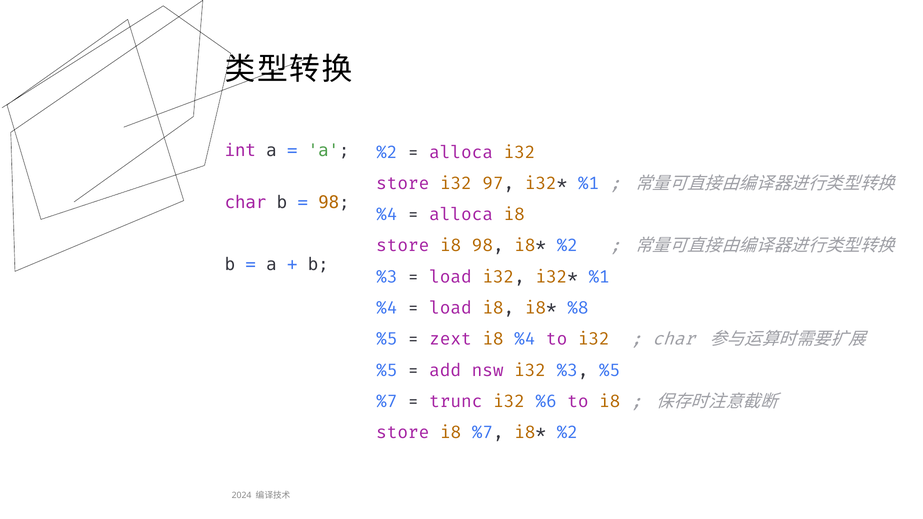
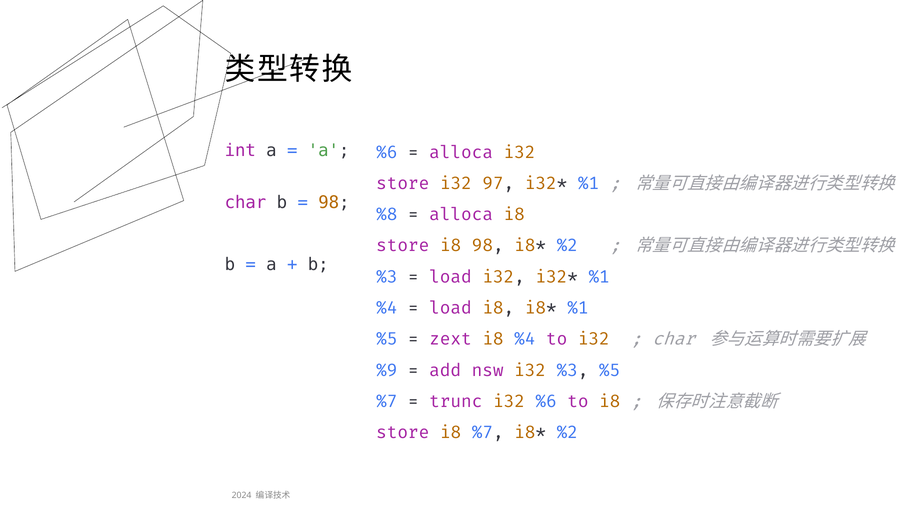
%2 at (387, 152): %2 -> %6
%4 at (387, 215): %4 -> %8
%8 at (578, 308): %8 -> %1
%5 at (387, 370): %5 -> %9
